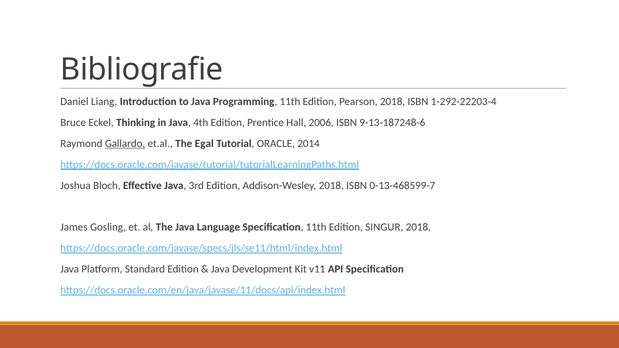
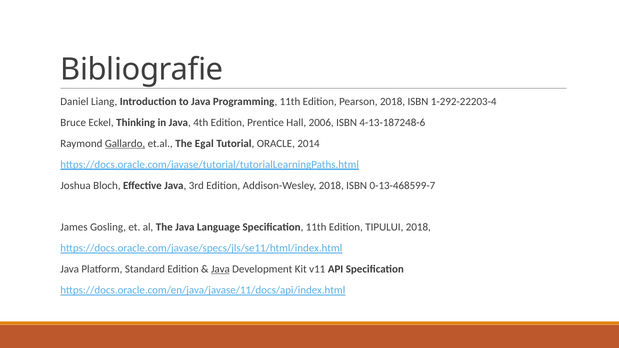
9-13-187248-6: 9-13-187248-6 -> 4-13-187248-6
SINGUR: SINGUR -> TIPULUI
Java at (220, 269) underline: none -> present
